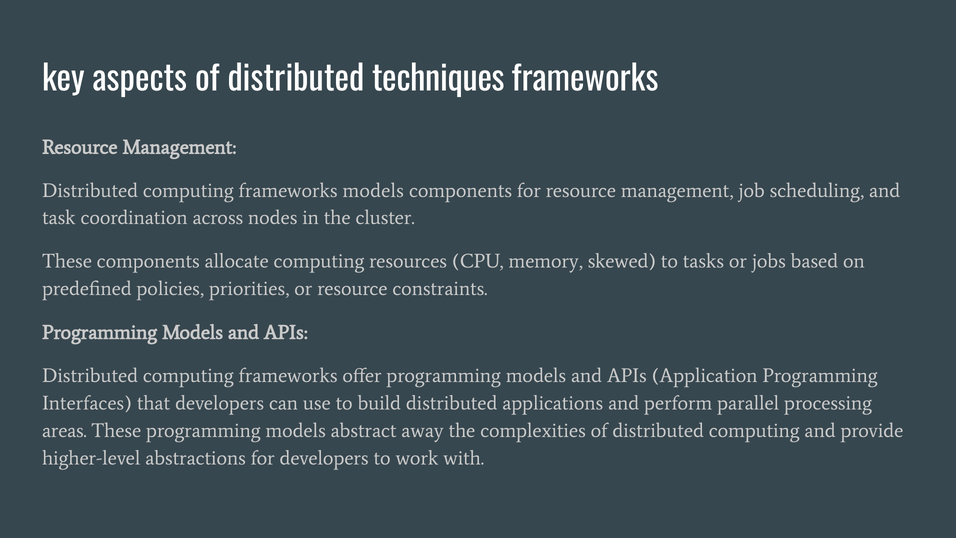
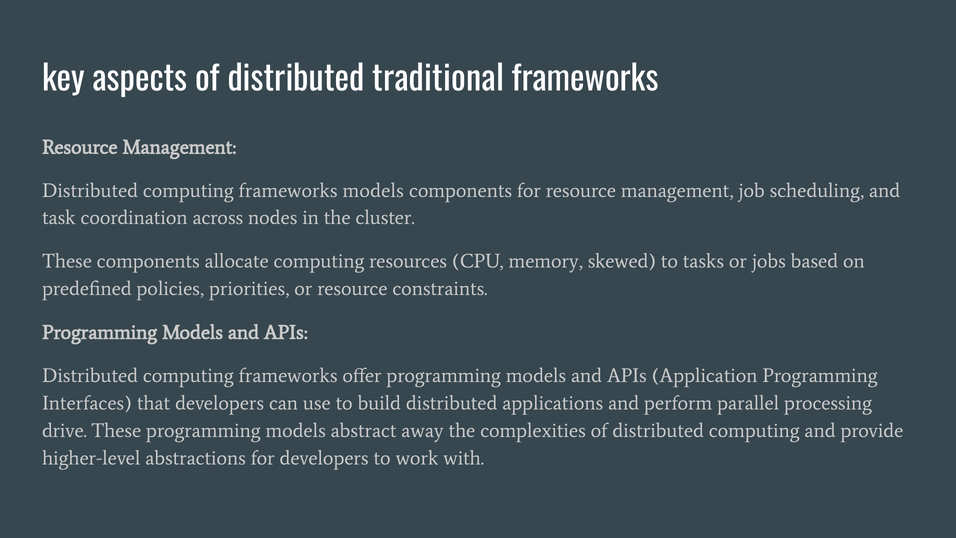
techniques: techniques -> traditional
areas: areas -> drive
